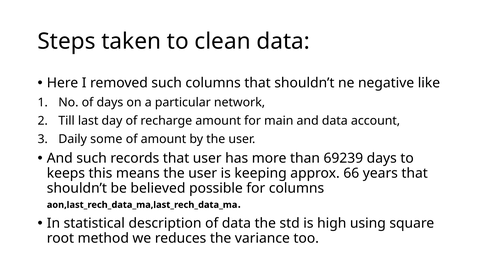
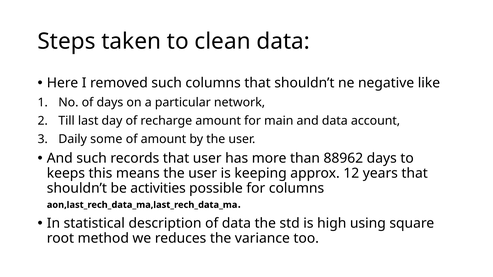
69239: 69239 -> 88962
66: 66 -> 12
believed: believed -> activities
